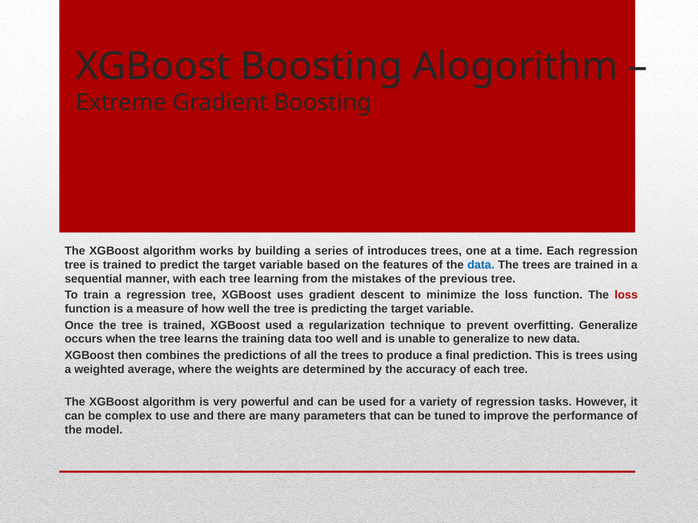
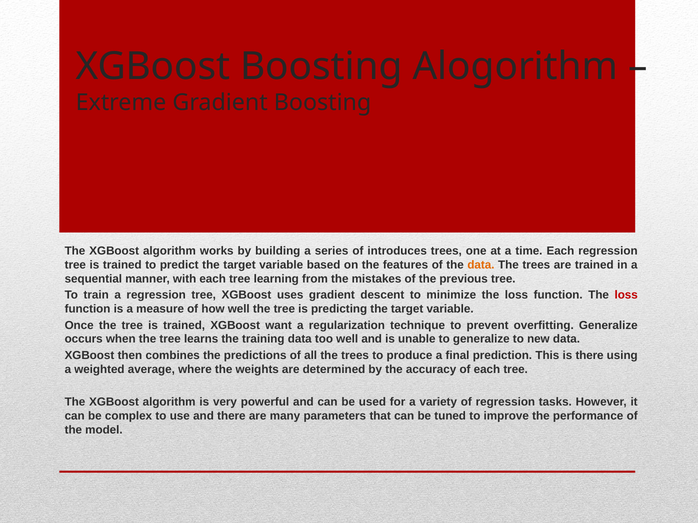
data at (481, 265) colour: blue -> orange
XGBoost used: used -> want
is trees: trees -> there
